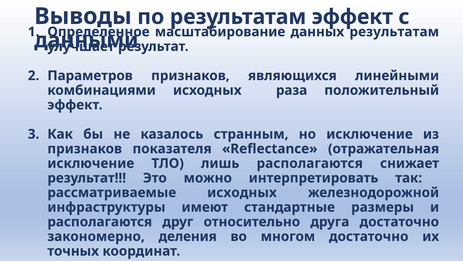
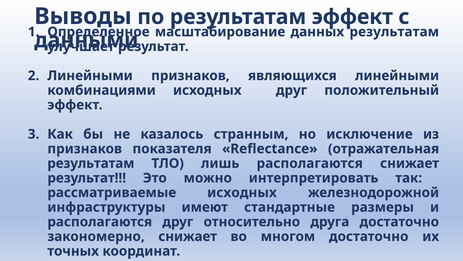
Параметров at (90, 76): Параметров -> Линейными
исходных раза: раза -> друг
исключение at (91, 163): исключение -> результатам
закономерно деления: деления -> снижает
